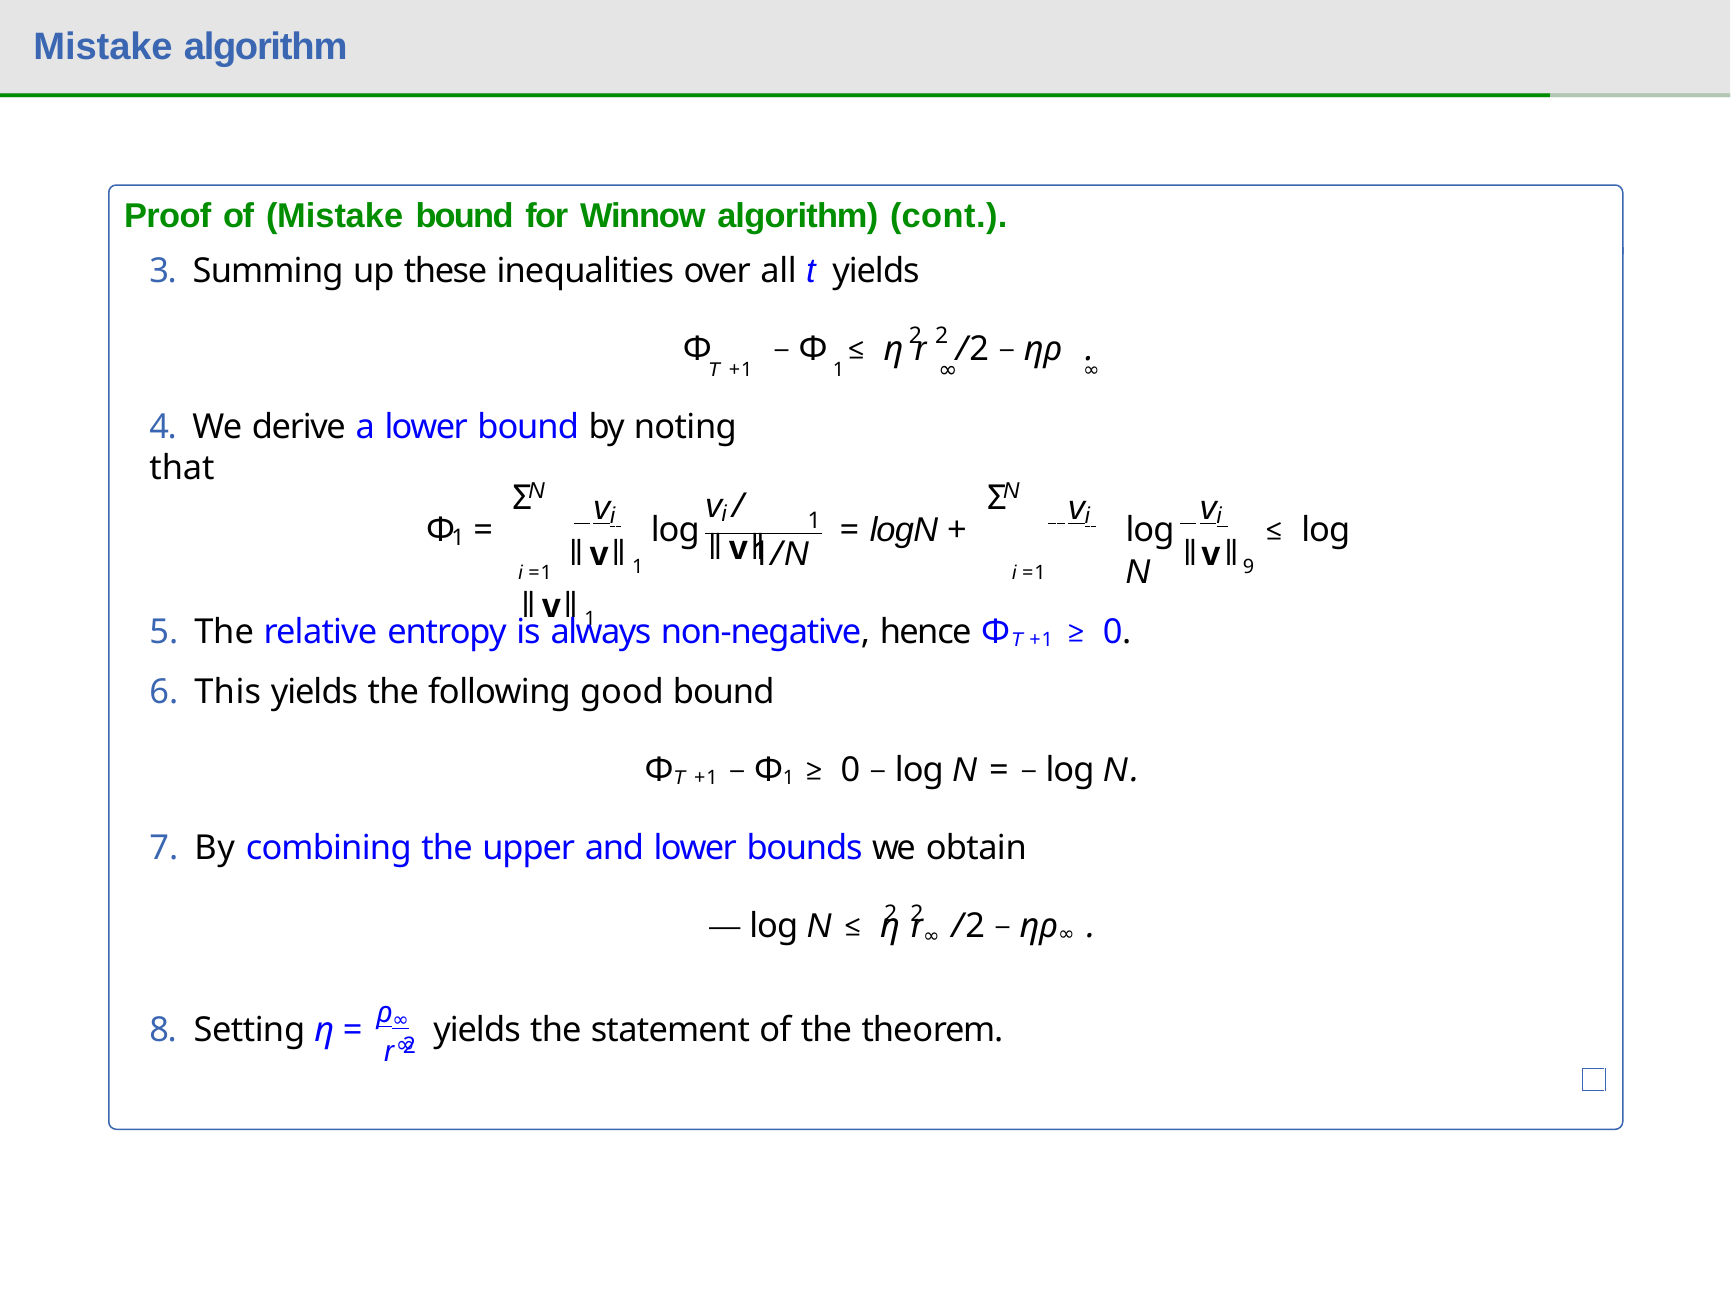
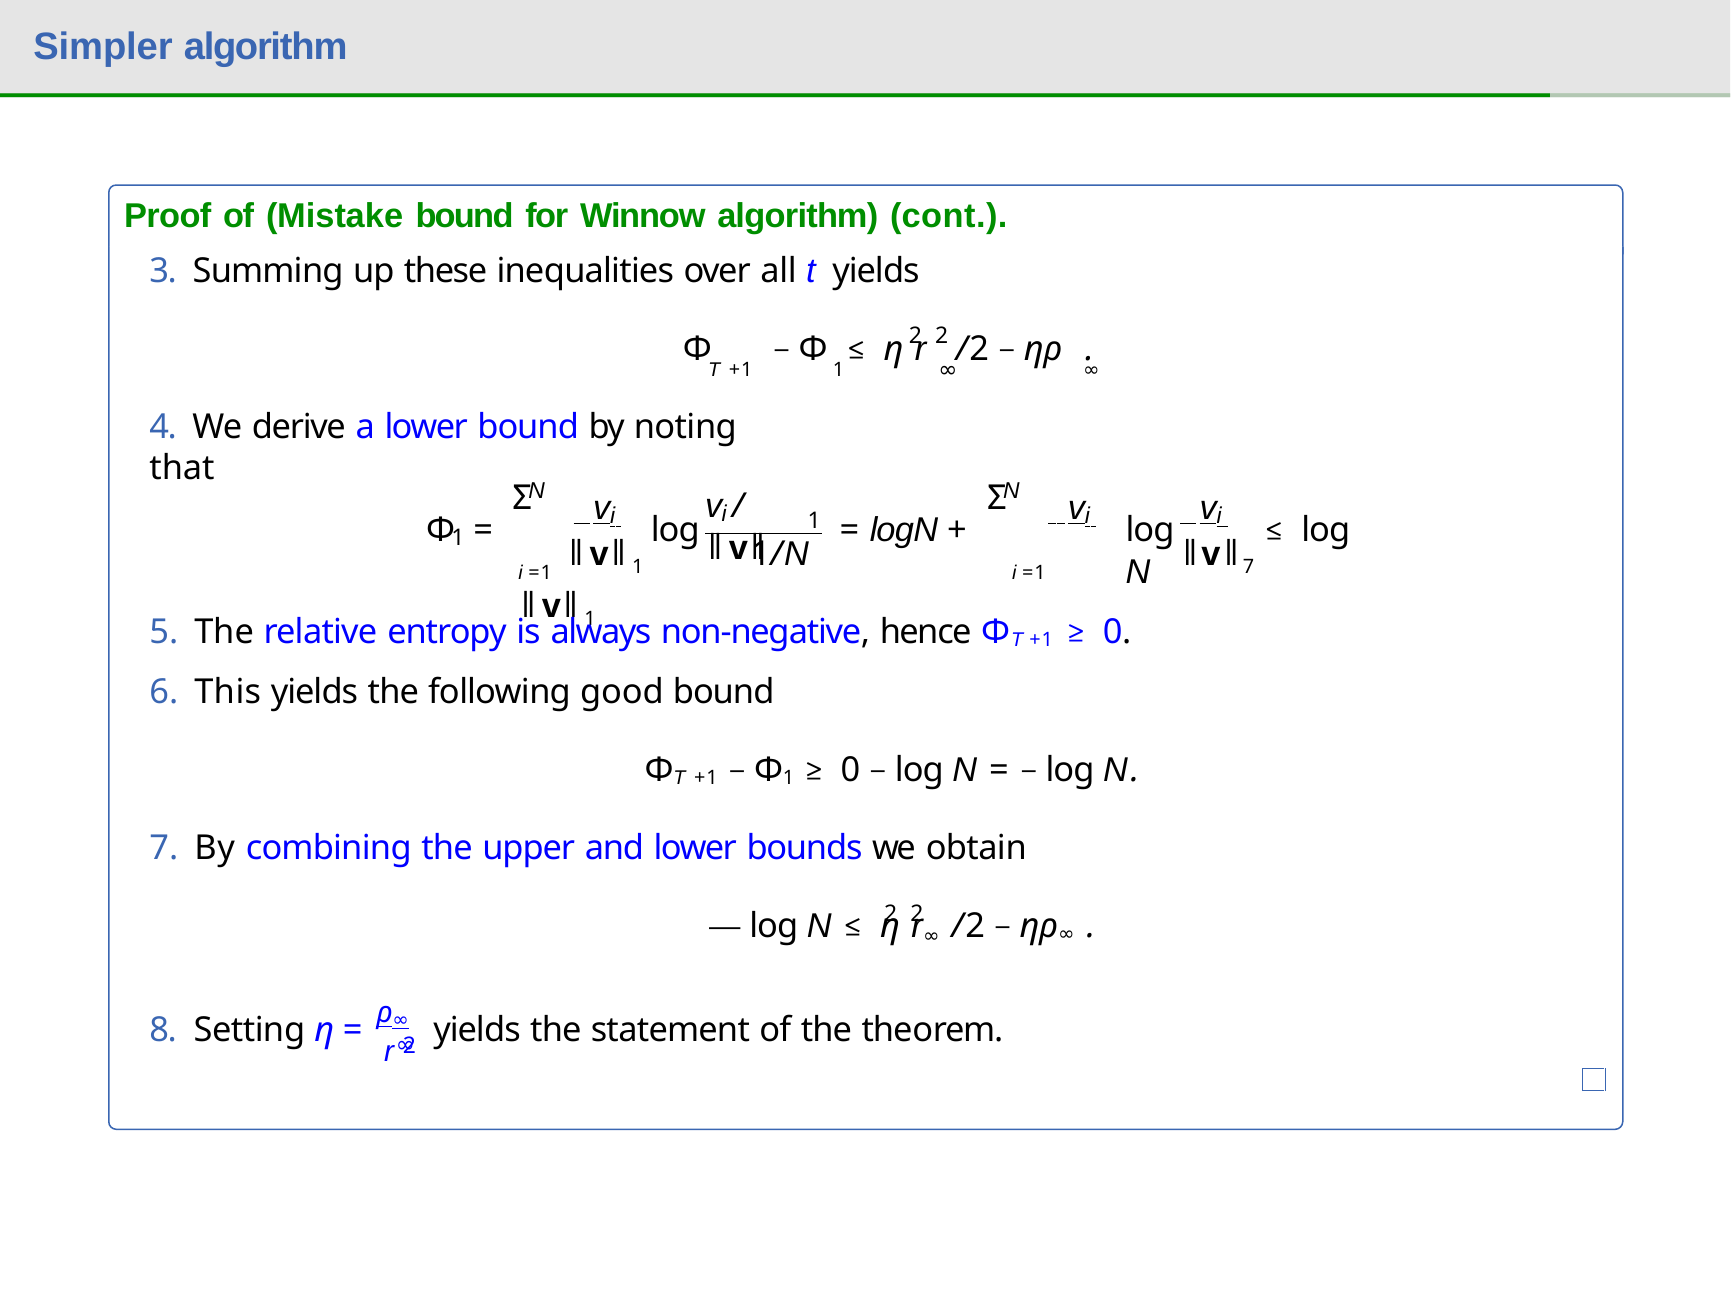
Mistake at (103, 47): Mistake -> Simpler
ǁvǁ 9: 9 -> 7
